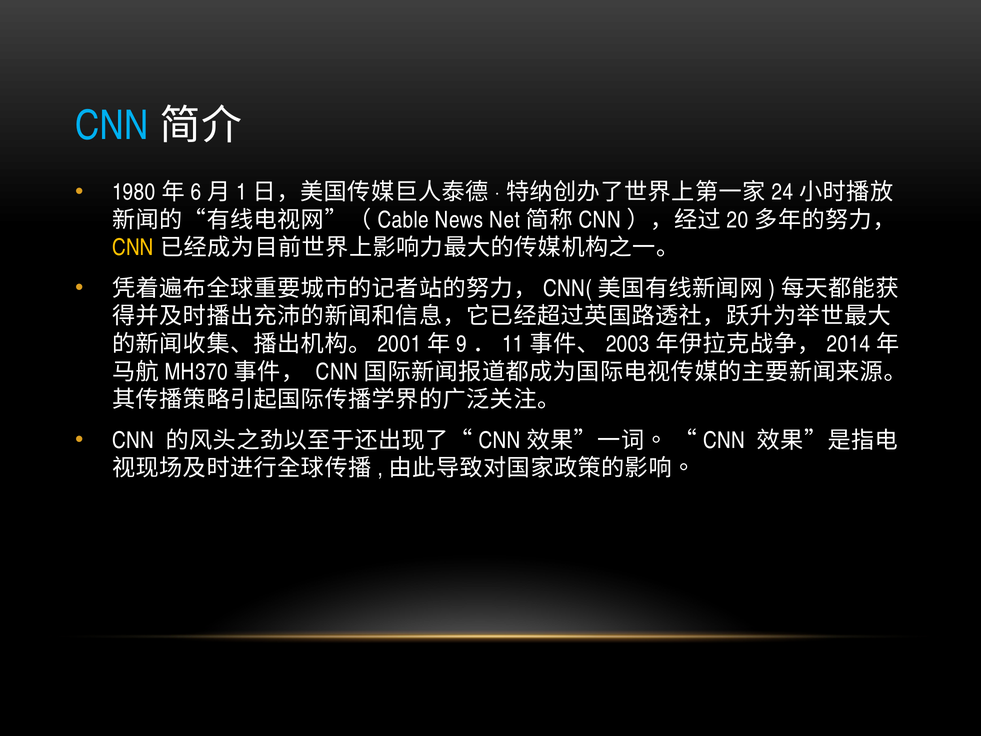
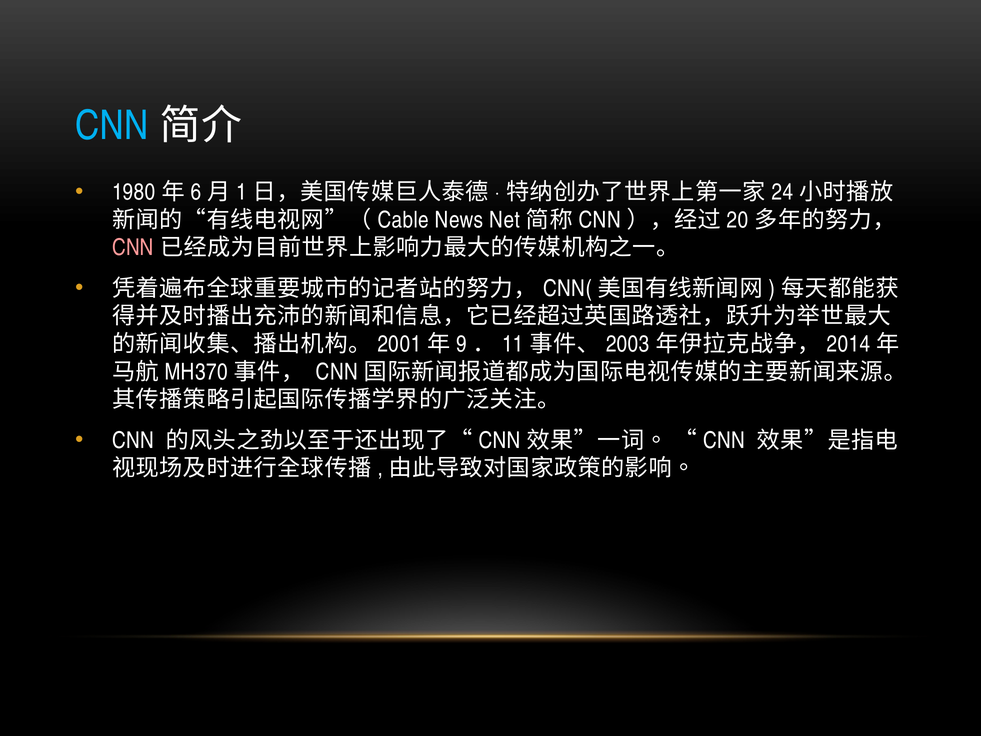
CNN at (133, 248) colour: yellow -> pink
